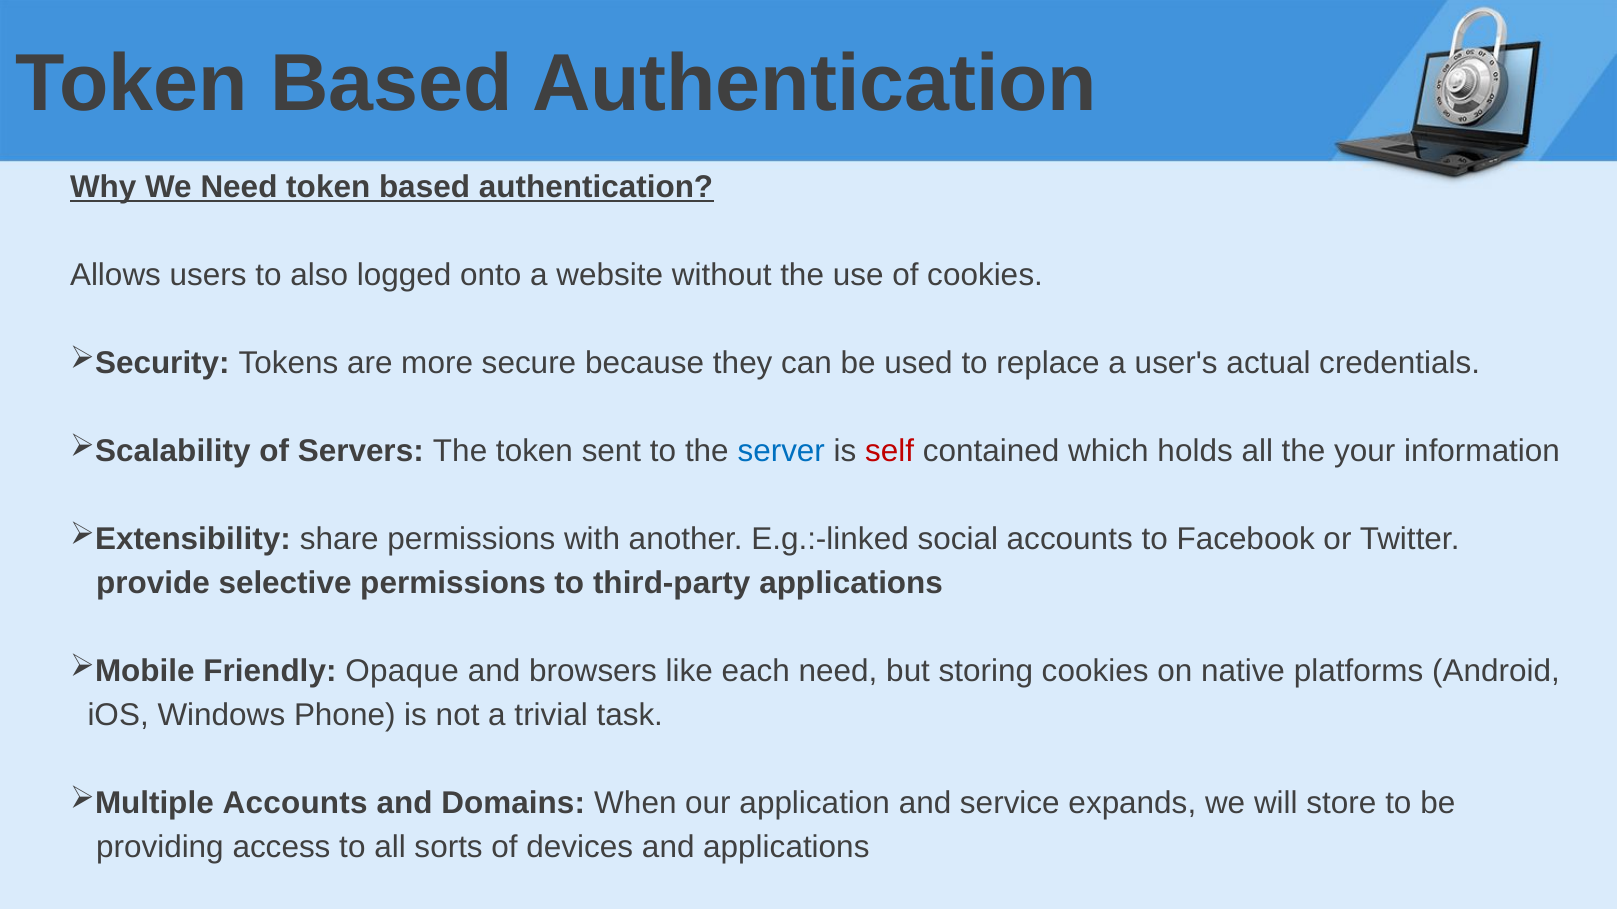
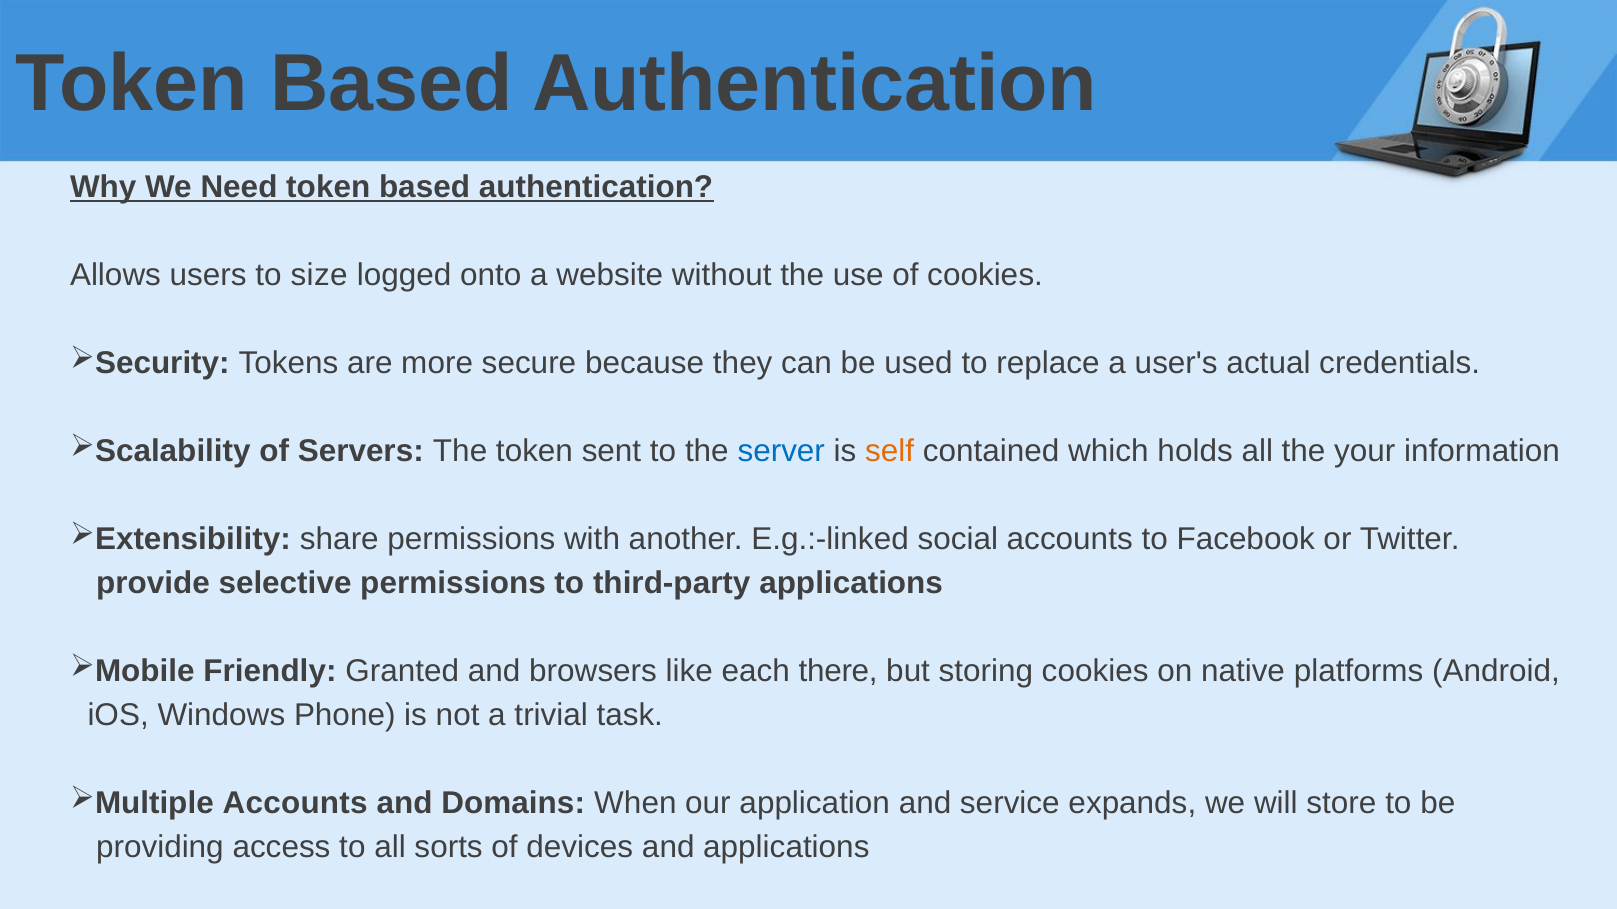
also: also -> size
self colour: red -> orange
Opaque: Opaque -> Granted
each need: need -> there
